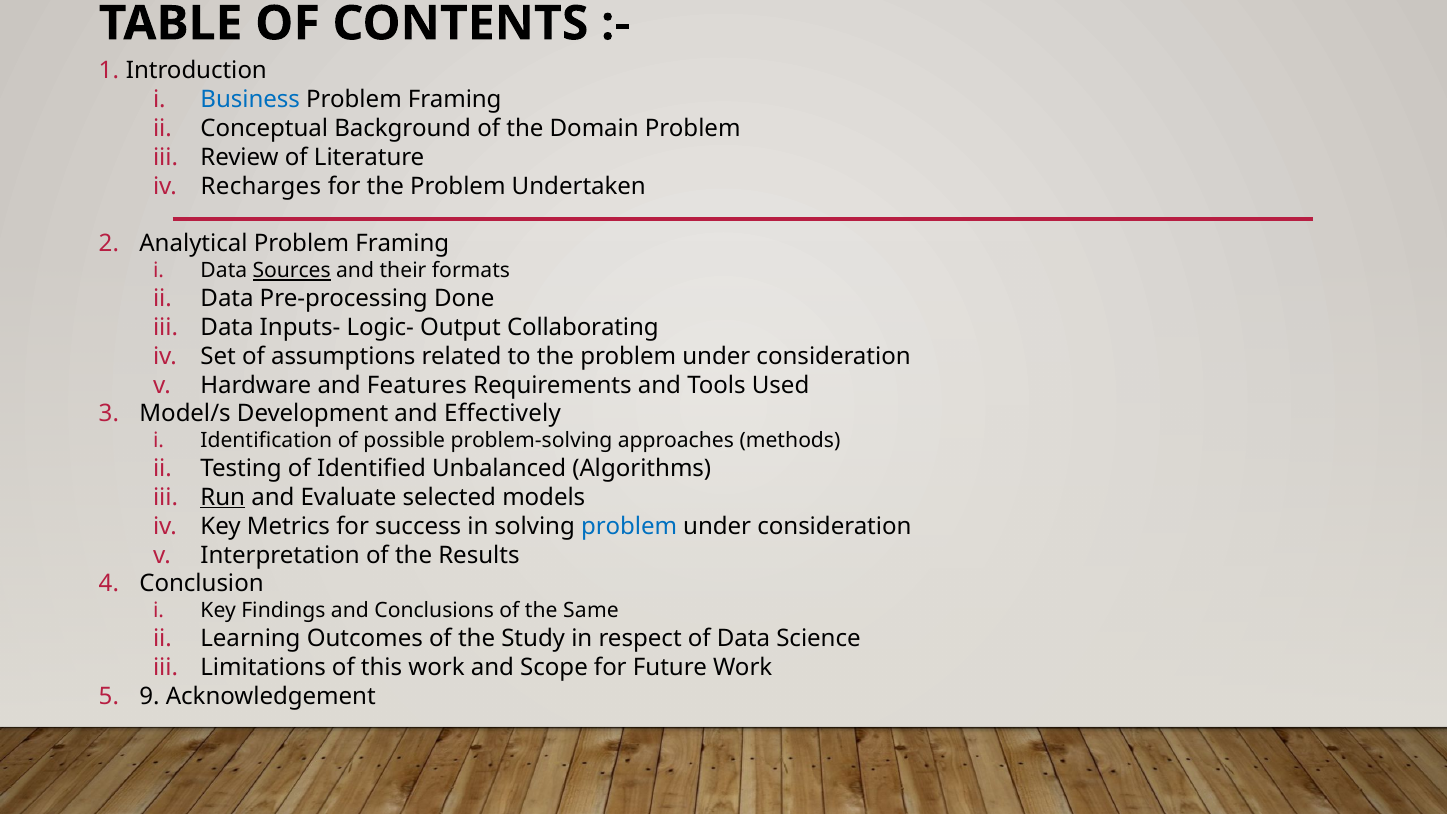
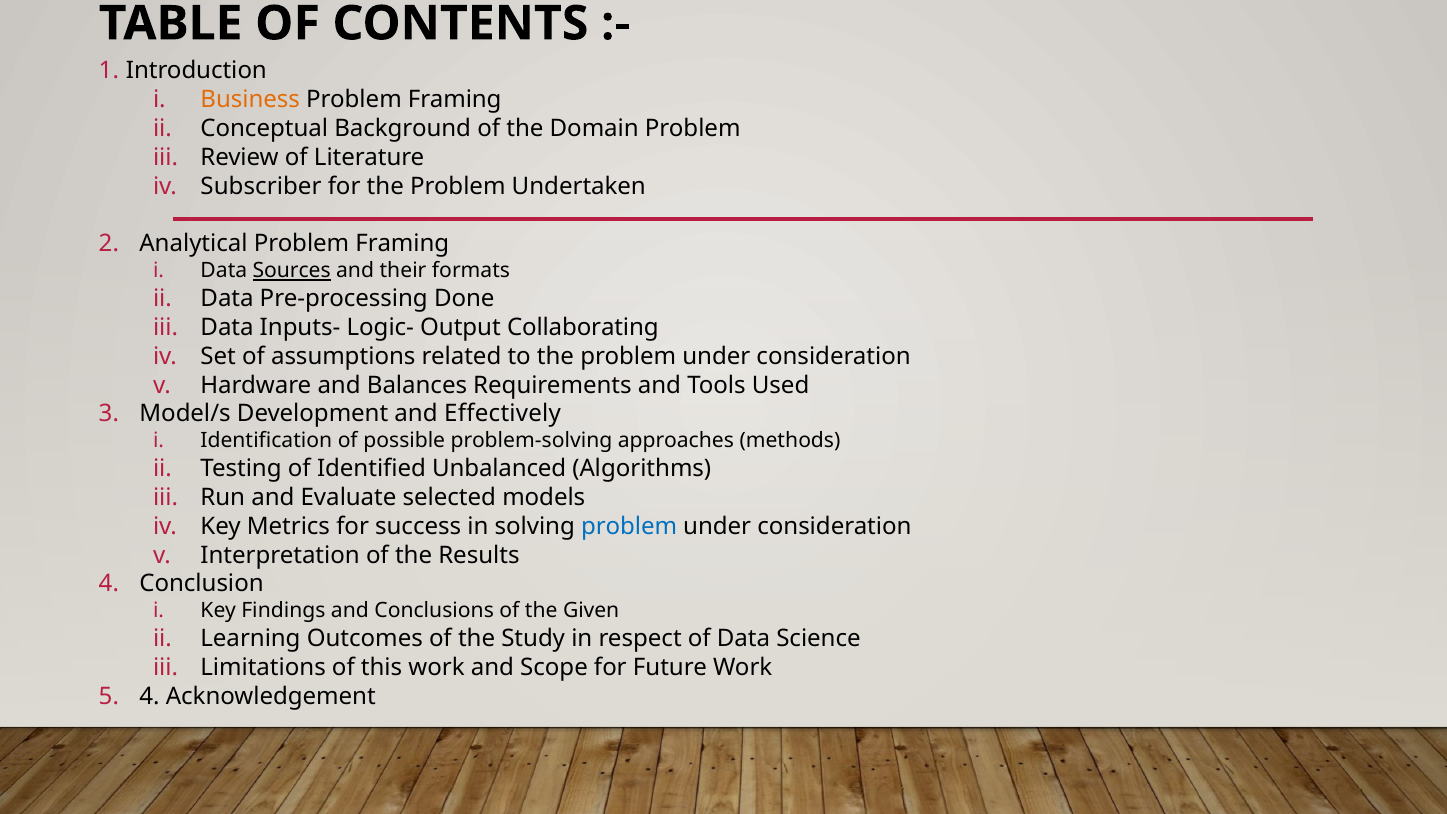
Business colour: blue -> orange
Recharges: Recharges -> Subscriber
Features: Features -> Balances
Run underline: present -> none
Same: Same -> Given
5 9: 9 -> 4
